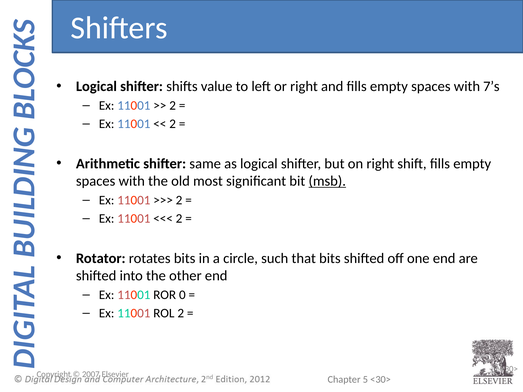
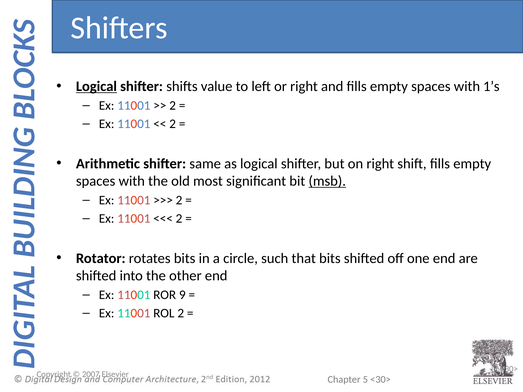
Logical at (96, 86) underline: none -> present
7’s: 7’s -> 1’s
0: 0 -> 9
